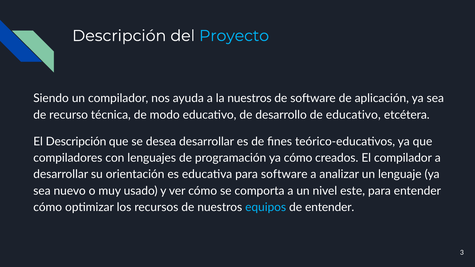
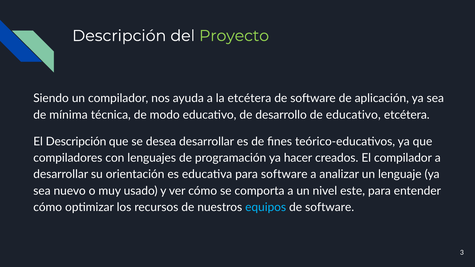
Proyecto colour: light blue -> light green
la nuestros: nuestros -> etcétera
recurso: recurso -> mínima
ya cómo: cómo -> hacer
entender at (330, 207): entender -> software
